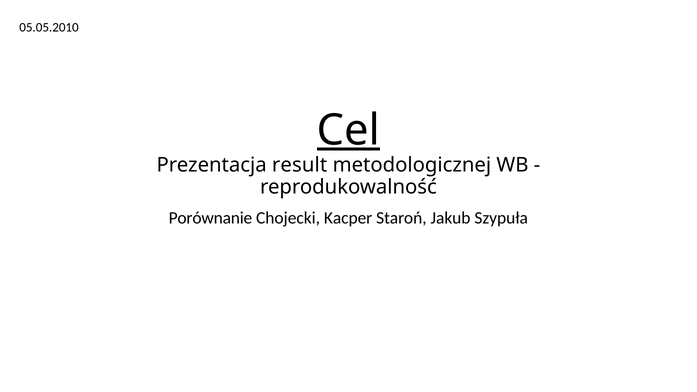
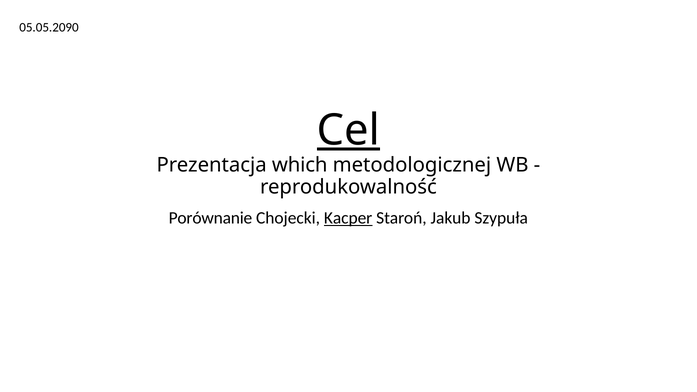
05.05.2010: 05.05.2010 -> 05.05.2090
result: result -> which
Kacper underline: none -> present
